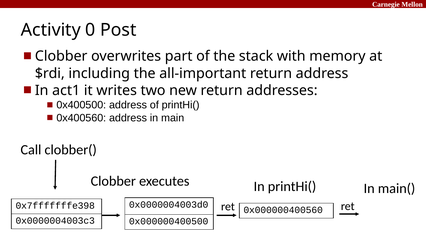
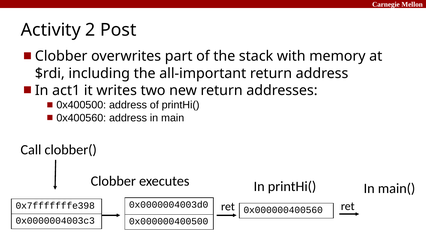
0: 0 -> 2
